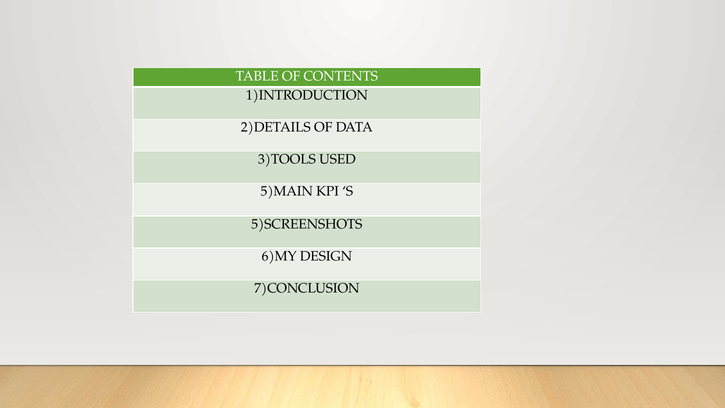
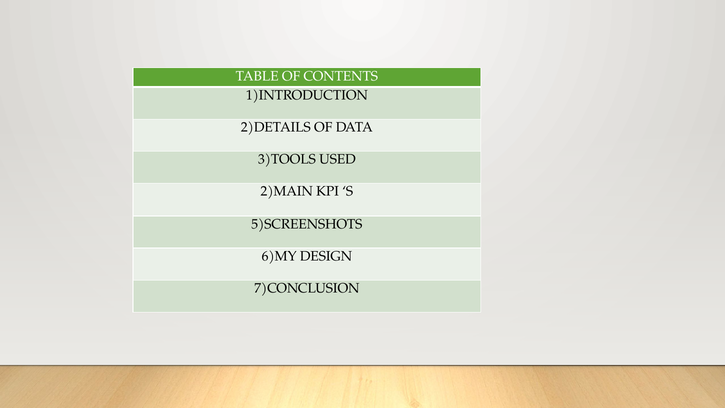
5)MAIN: 5)MAIN -> 2)MAIN
